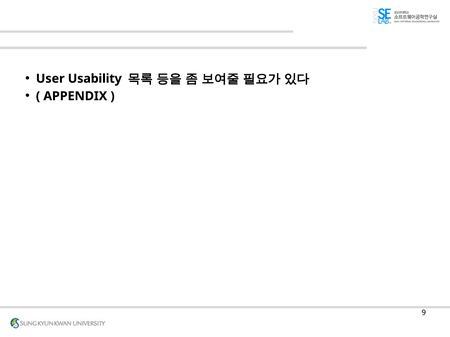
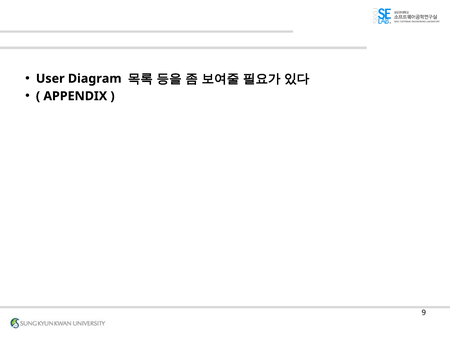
Usability: Usability -> Diagram
